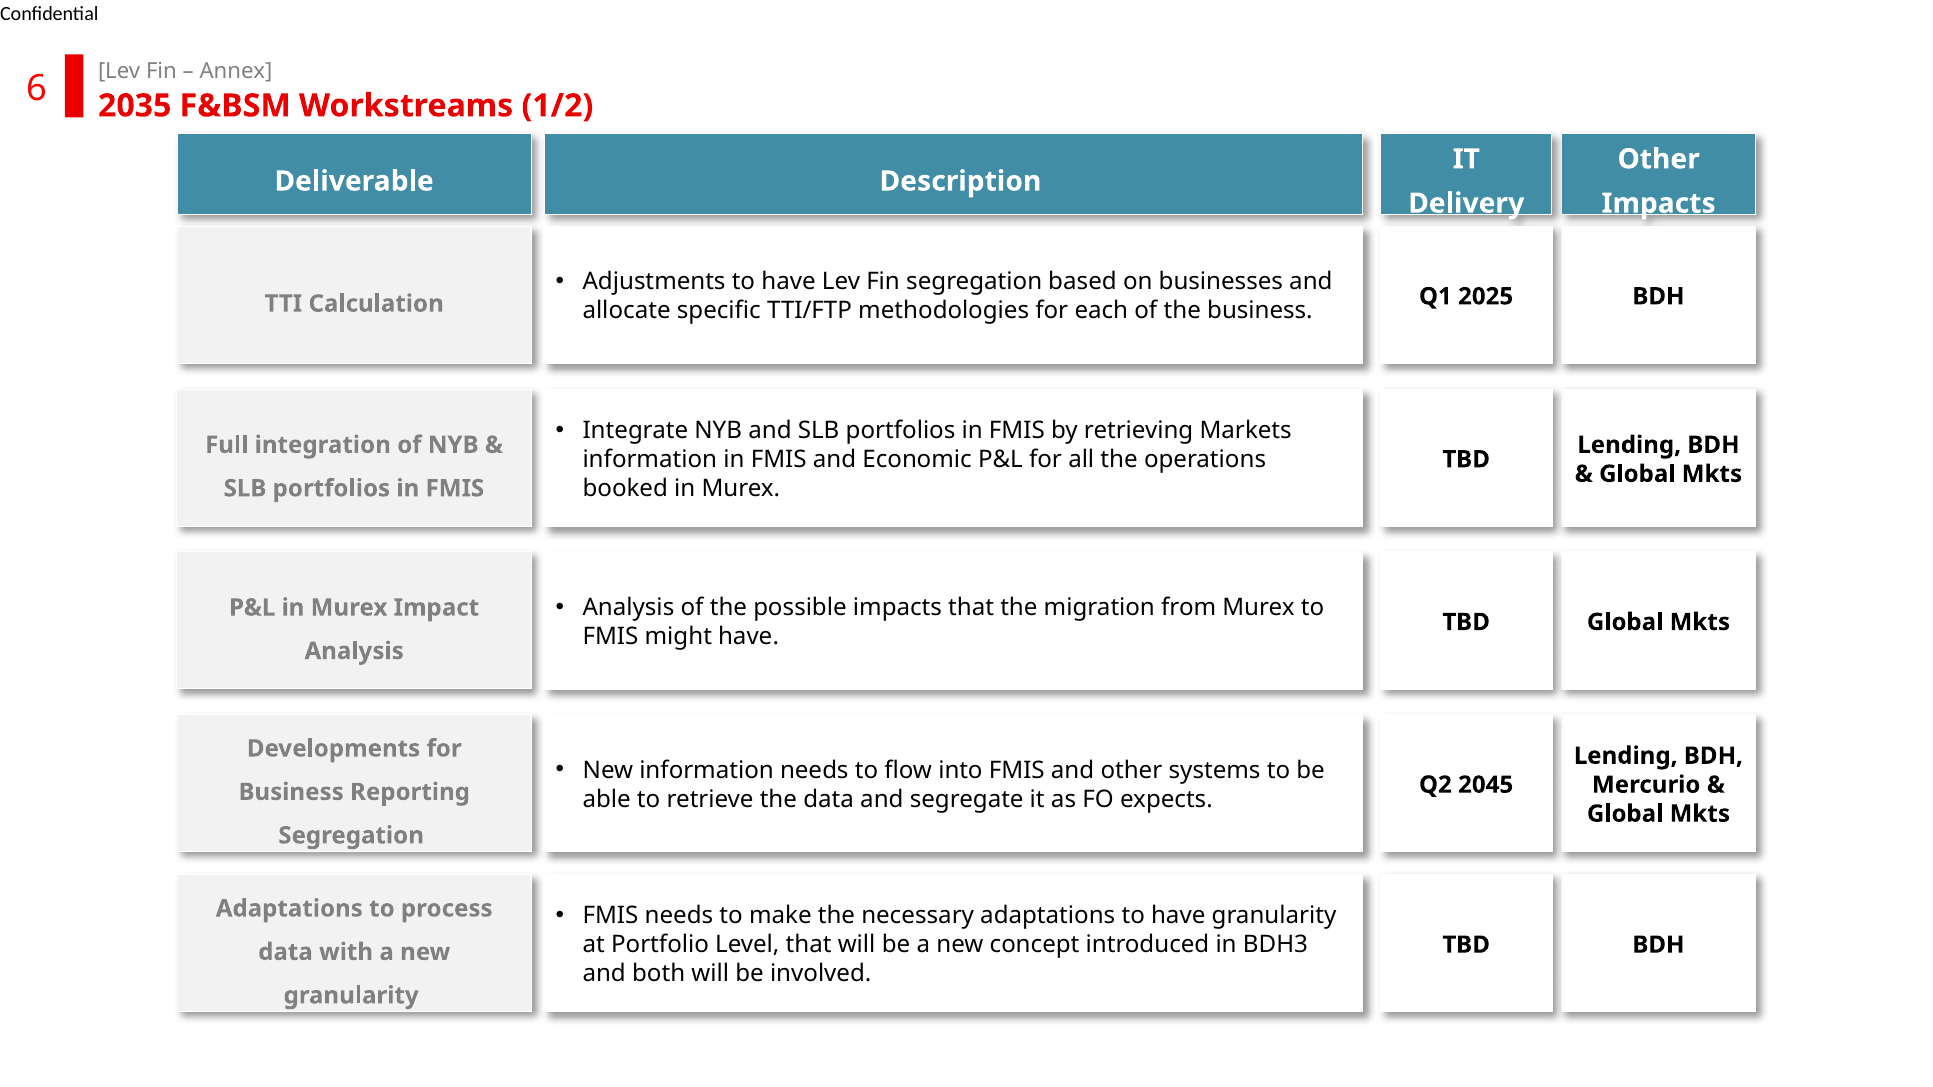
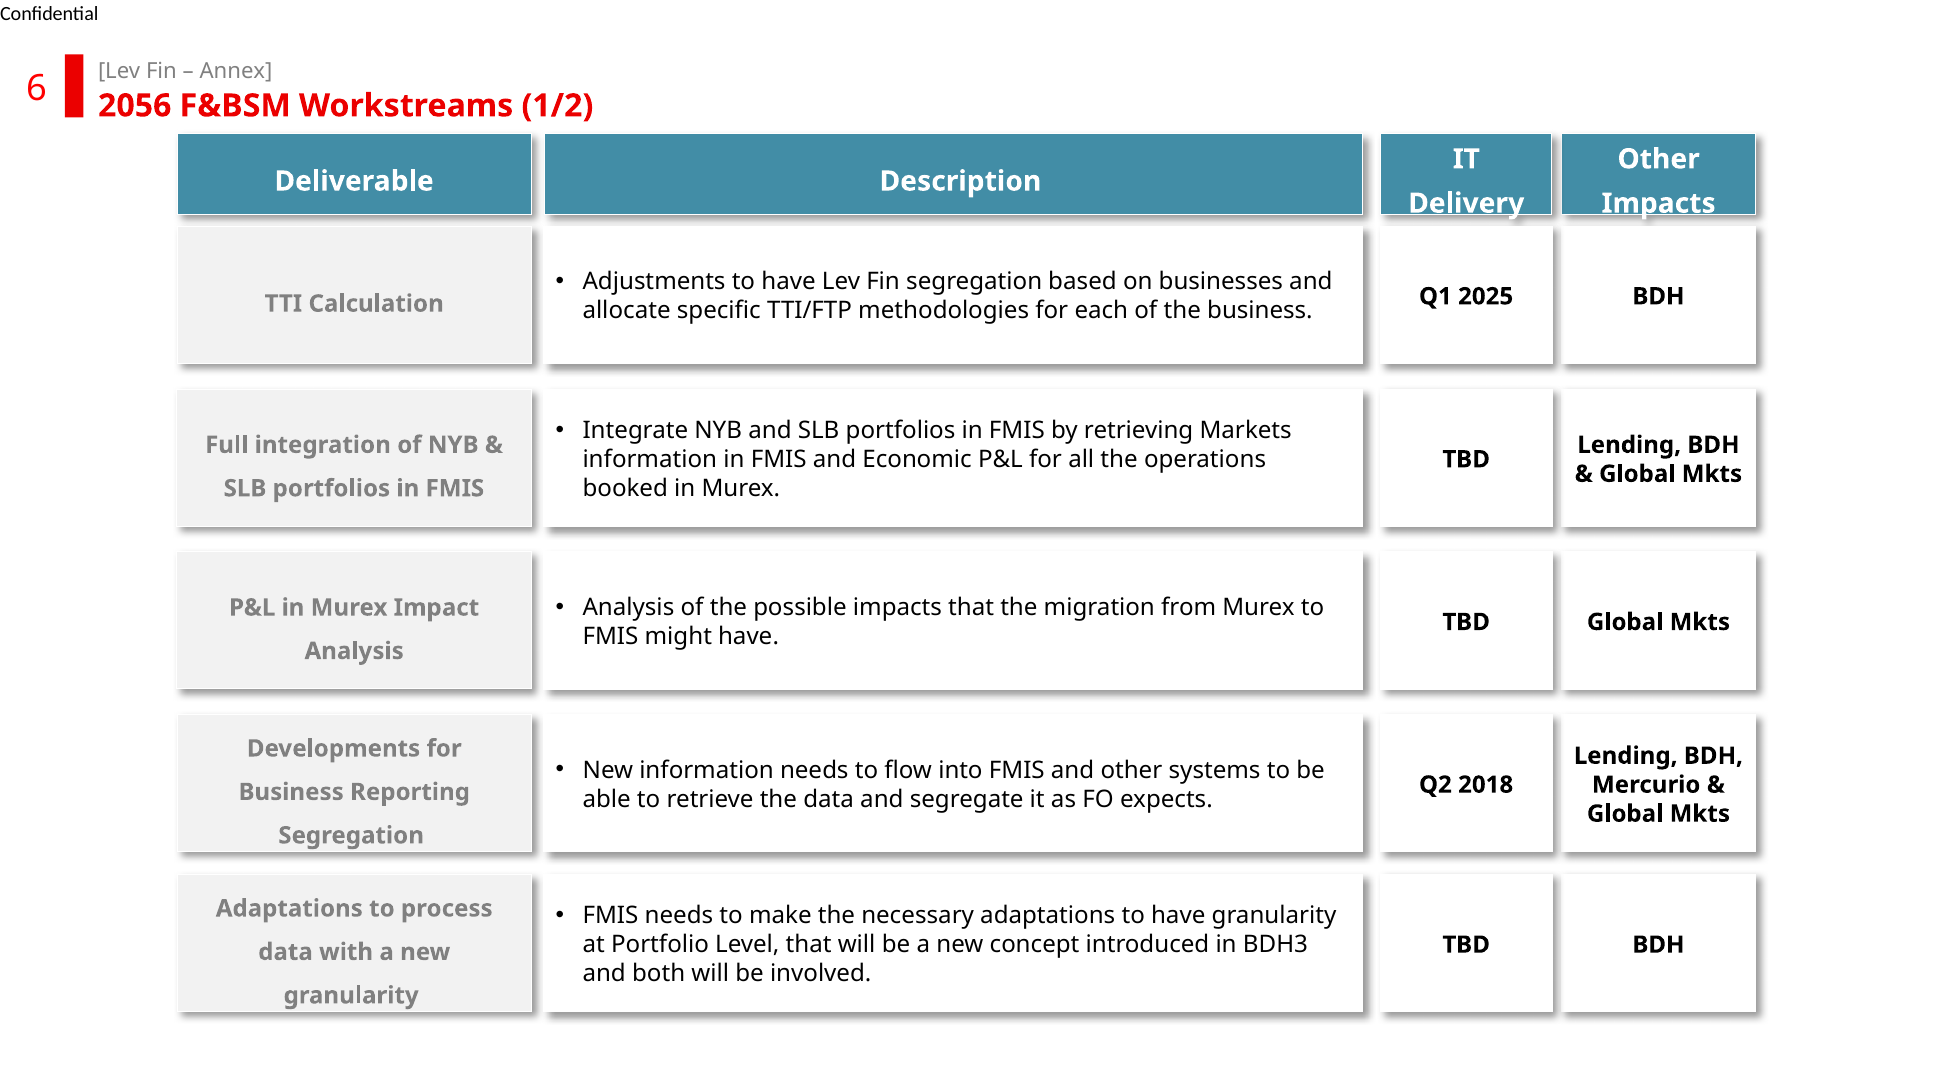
2035: 2035 -> 2056
2045: 2045 -> 2018
